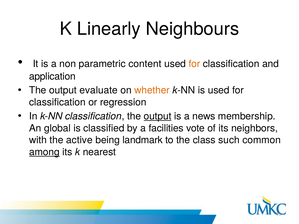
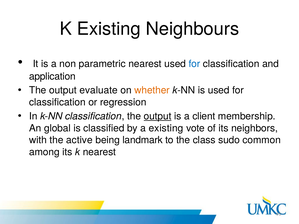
K Linearly: Linearly -> Existing
parametric content: content -> nearest
for at (194, 64) colour: orange -> blue
news: news -> client
a facilities: facilities -> existing
such: such -> sudo
among underline: present -> none
